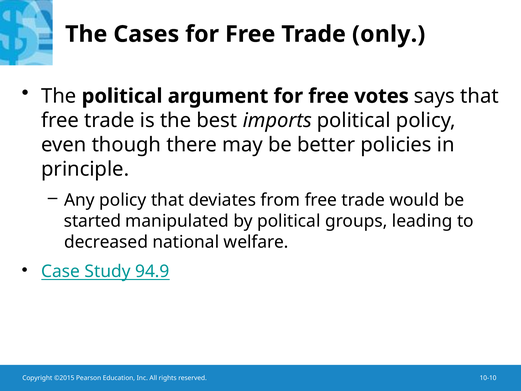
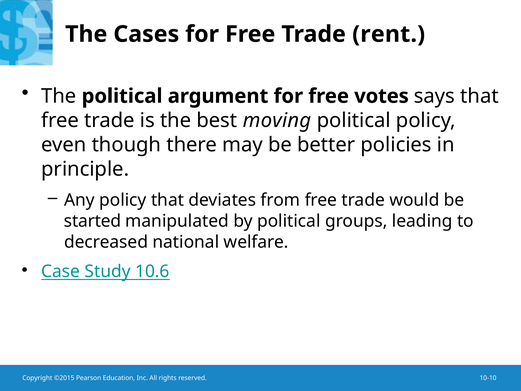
only: only -> rent
imports: imports -> moving
94.9: 94.9 -> 10.6
